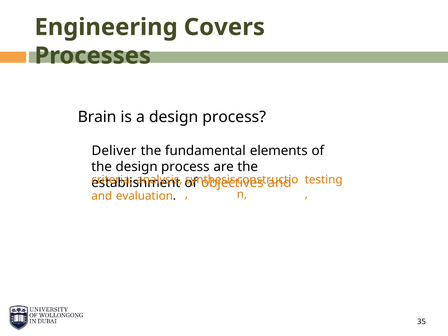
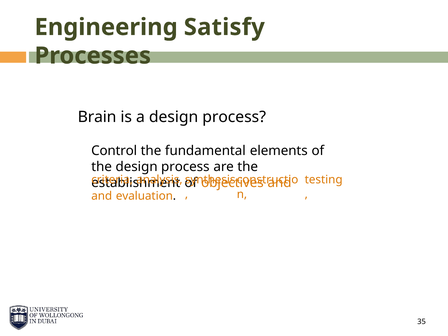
Covers: Covers -> Satisfy
Deliver: Deliver -> Control
